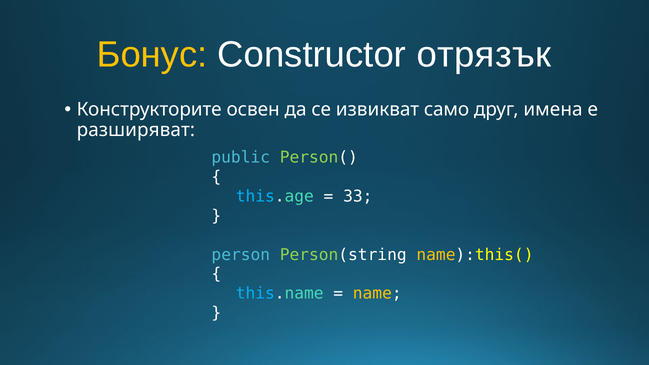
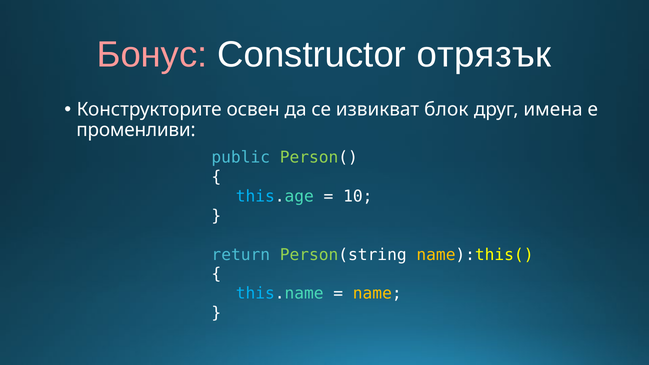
Бонус colour: yellow -> pink
само: само -> блок
разширяват: разширяват -> променливи
33: 33 -> 10
person: person -> return
